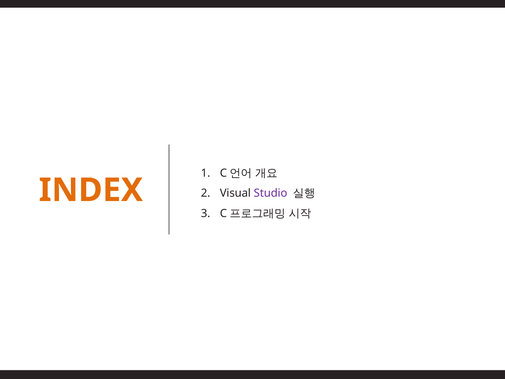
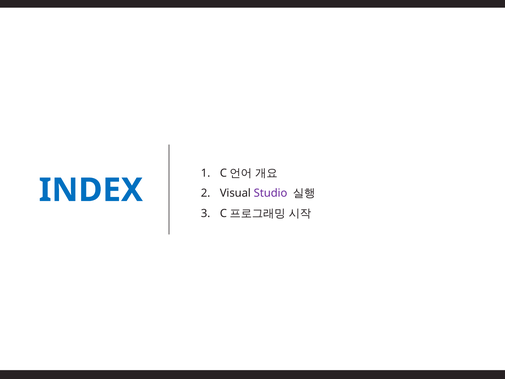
INDEX colour: orange -> blue
